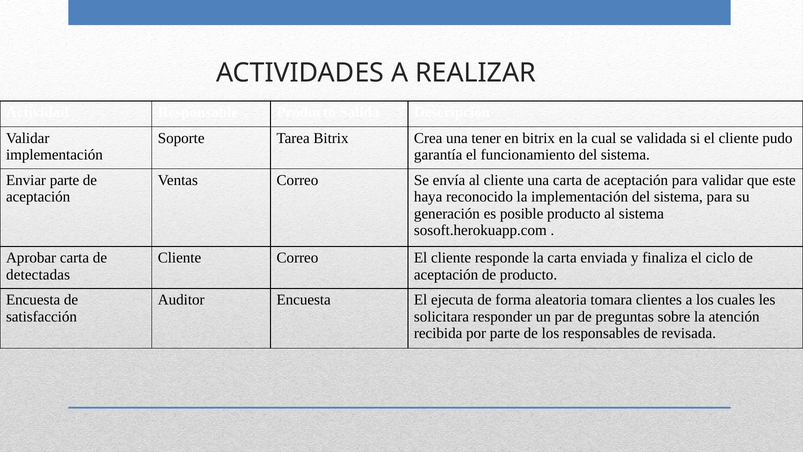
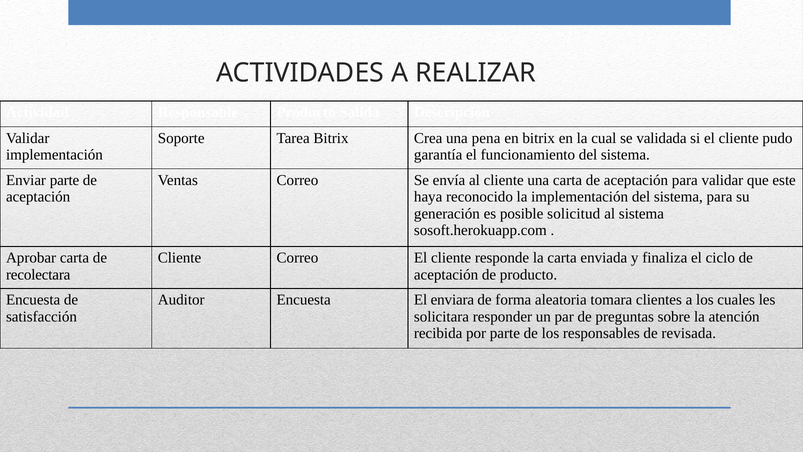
tener: tener -> pena
posible producto: producto -> solicitud
detectadas: detectadas -> recolectara
ejecuta: ejecuta -> enviara
